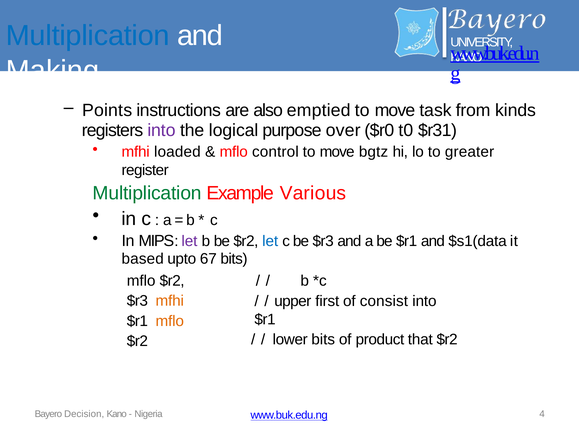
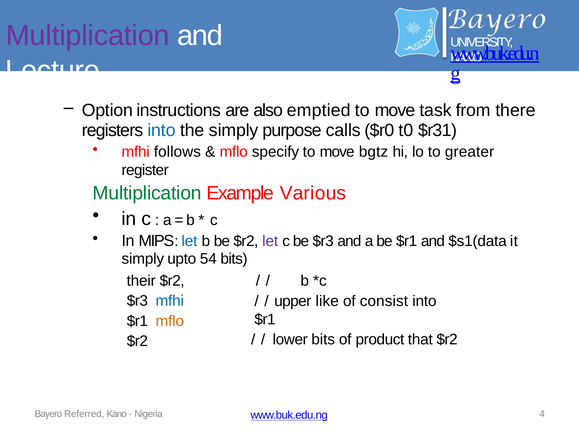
Multiplication at (88, 36) colour: blue -> purple
Making: Making -> Lecture
Points: Points -> Option
kinds: kinds -> there
into at (162, 130) colour: purple -> blue
the logical: logical -> simply
over: over -> calls
loaded: loaded -> follows
control: control -> specify
let at (189, 241) colour: purple -> blue
let at (270, 241) colour: blue -> purple
based at (143, 259): based -> simply
67: 67 -> 54
mflo at (141, 281): mflo -> their
mfhi at (170, 301) colour: orange -> blue
first: first -> like
Decision: Decision -> Referred
